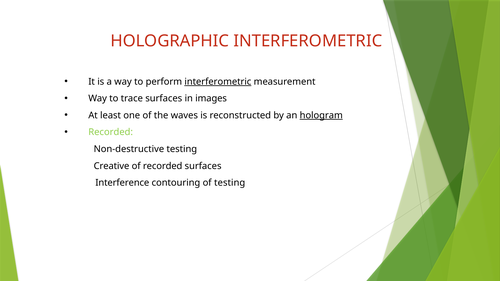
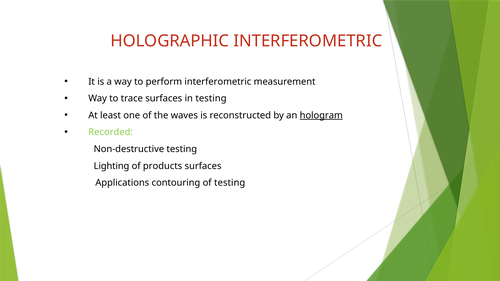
interferometric at (218, 82) underline: present -> none
in images: images -> testing
Creative: Creative -> Lighting
of recorded: recorded -> products
Interference: Interference -> Applications
